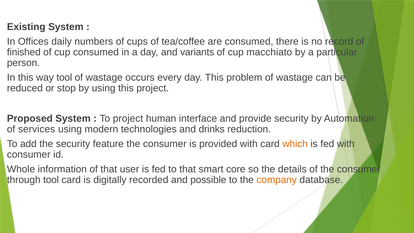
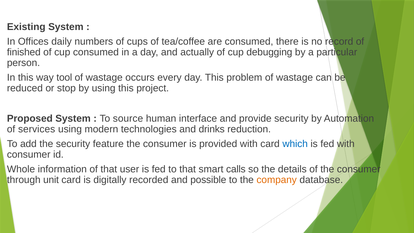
variants: variants -> actually
macchiato: macchiato -> debugging
To project: project -> source
which colour: orange -> blue
core: core -> calls
through tool: tool -> unit
